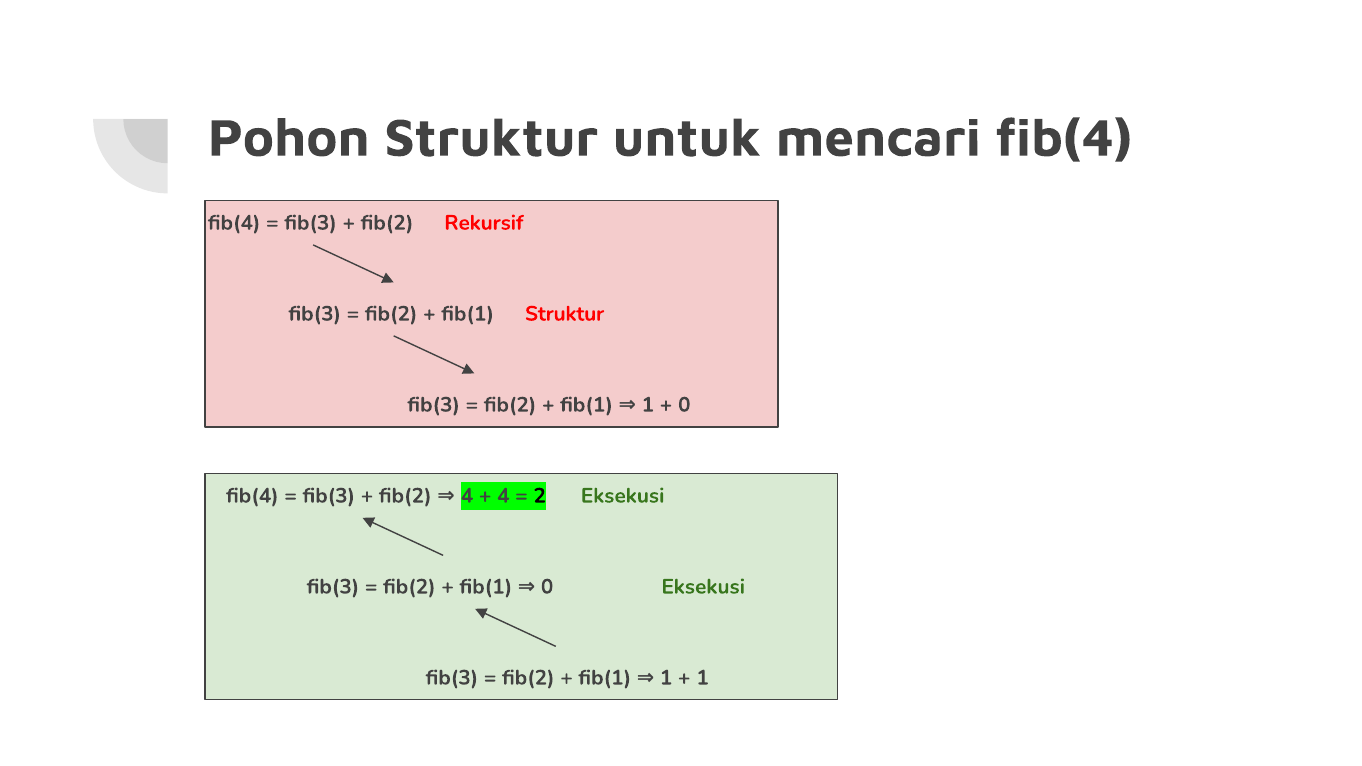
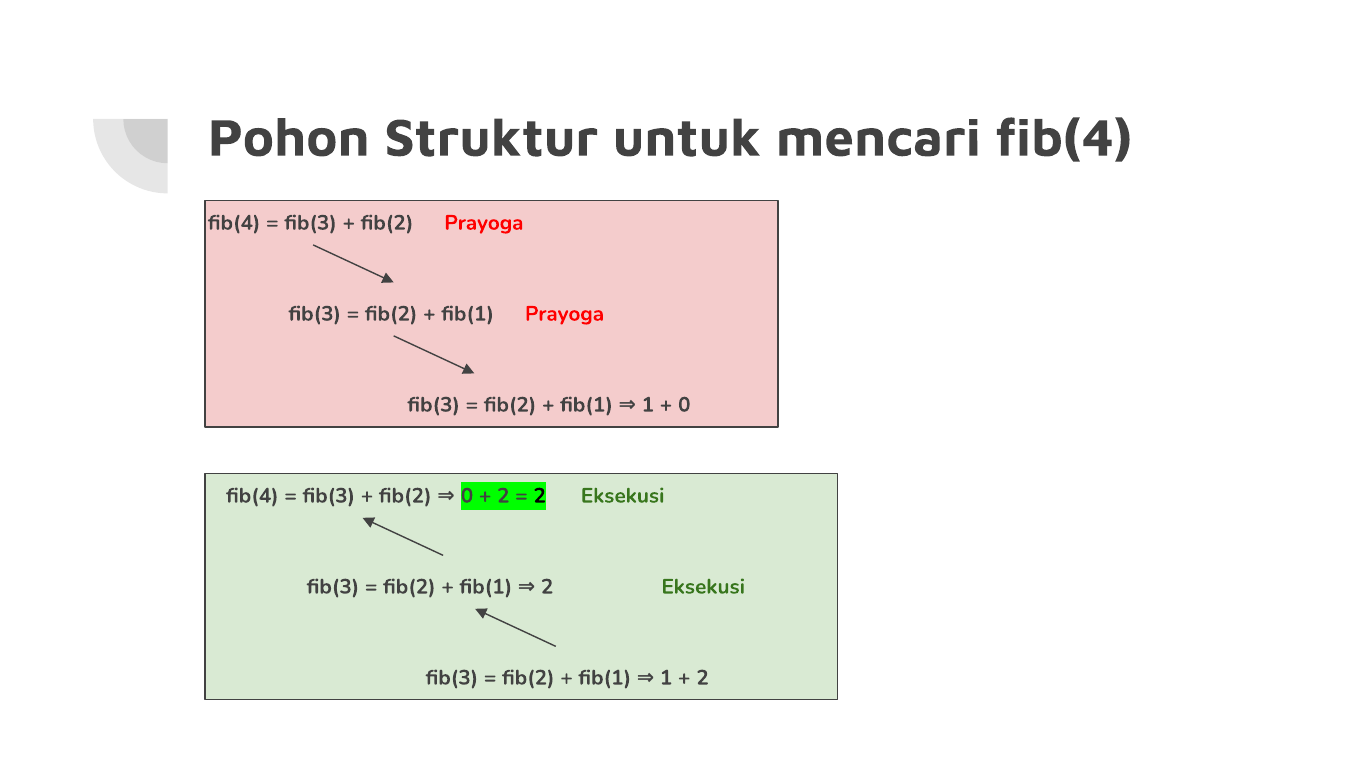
fib(2 Rekursif: Rekursif -> Prayoga
fib(1 Struktur: Struktur -> Prayoga
4 at (467, 496): 4 -> 0
4 at (503, 496): 4 -> 2
fib(1 0: 0 -> 2
1 at (703, 678): 1 -> 2
